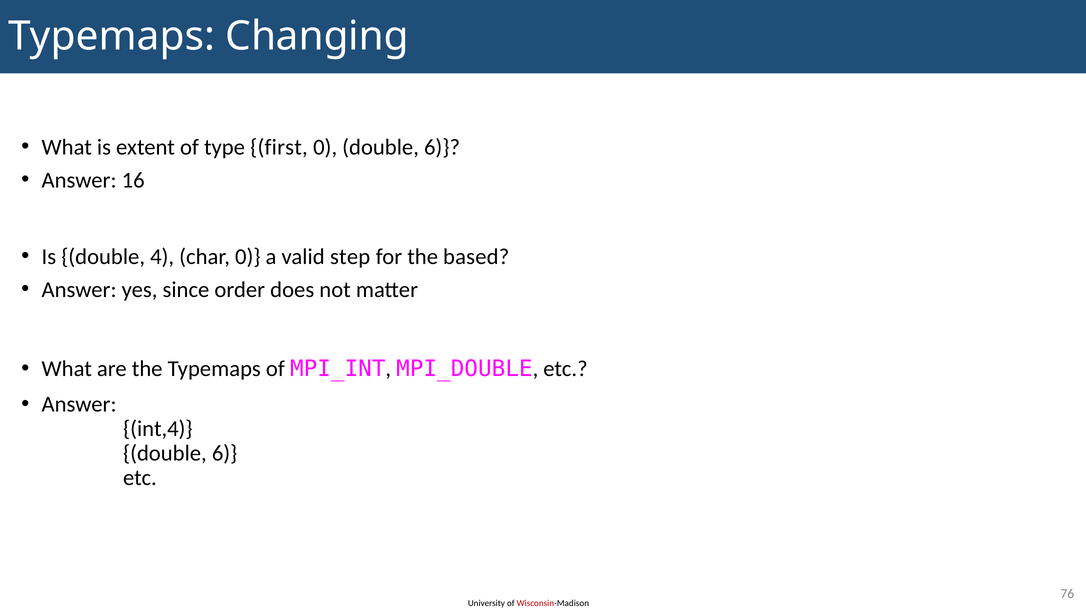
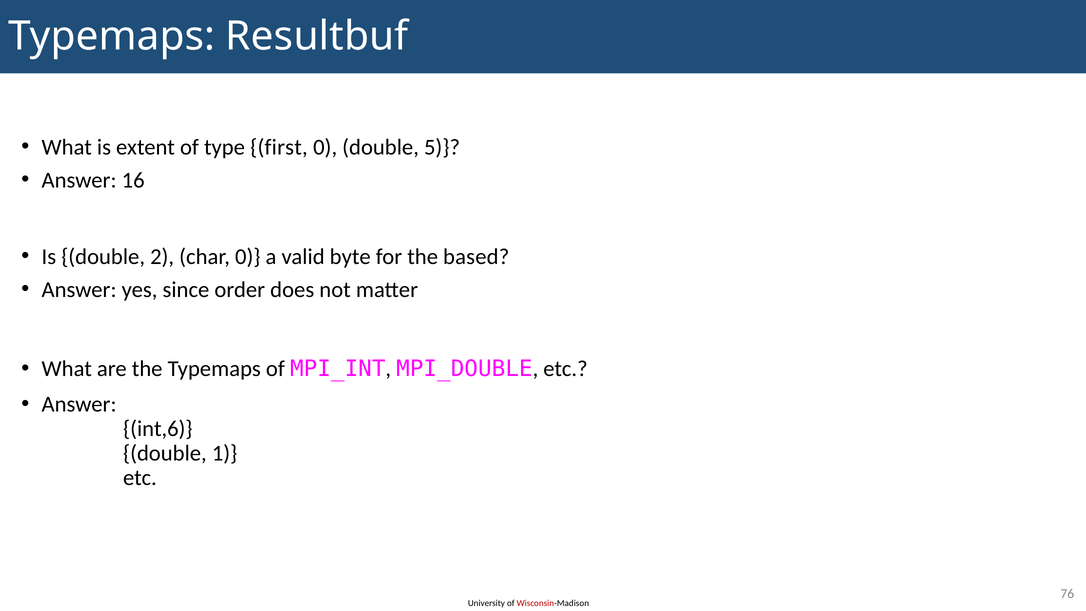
Changing: Changing -> Resultbuf
0 double 6: 6 -> 5
4: 4 -> 2
step: step -> byte
int,4: int,4 -> int,6
6 at (225, 453): 6 -> 1
